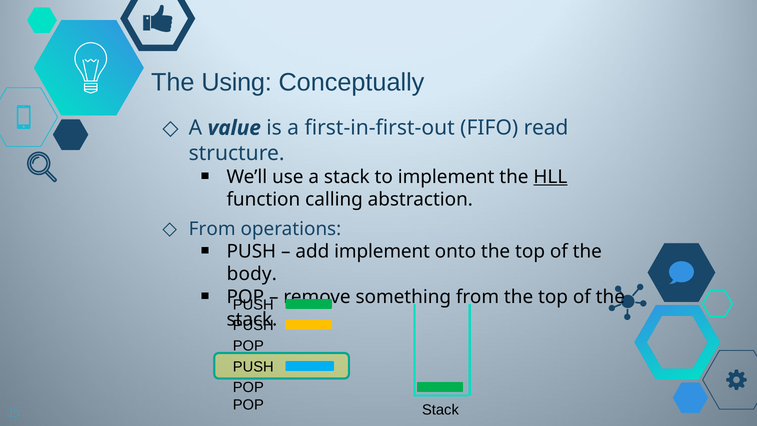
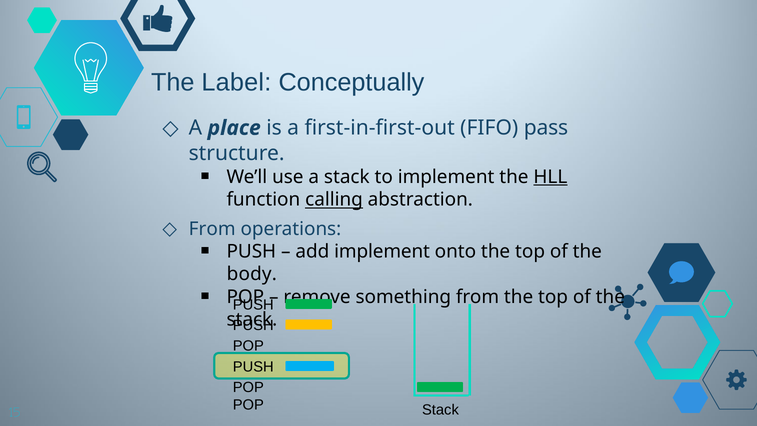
Using: Using -> Label
value: value -> place
read: read -> pass
calling underline: none -> present
